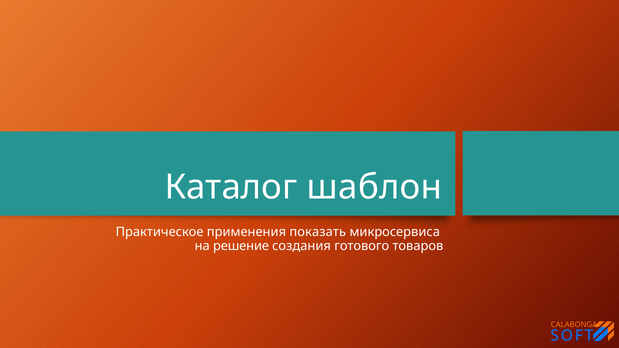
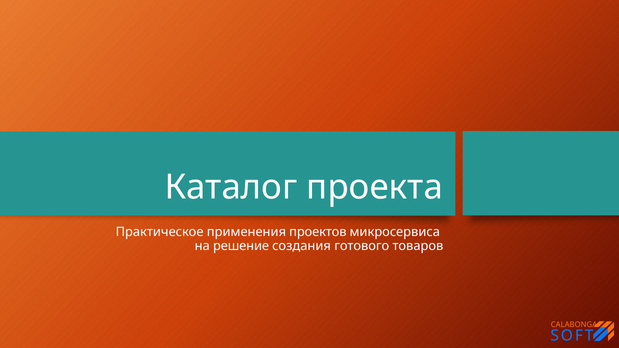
шаблон: шаблон -> проекта
показать: показать -> проектов
